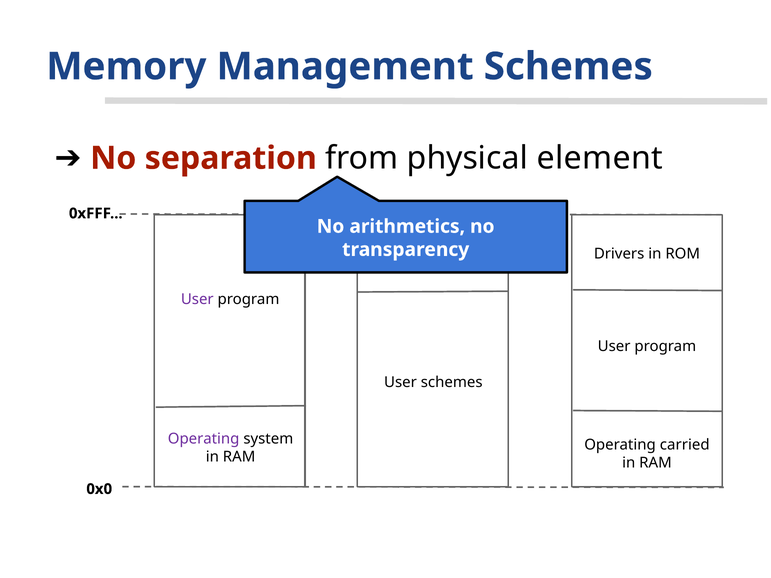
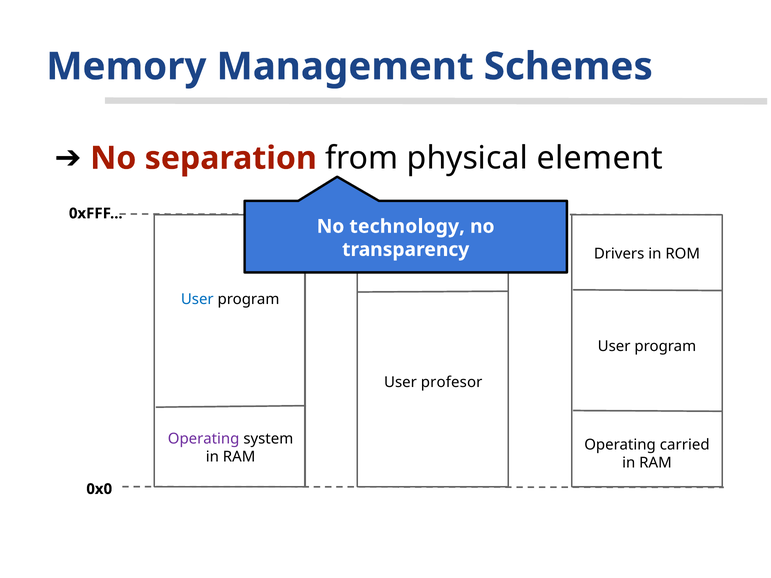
arithmetics: arithmetics -> technology
User at (197, 299) colour: purple -> blue
User schemes: schemes -> profesor
